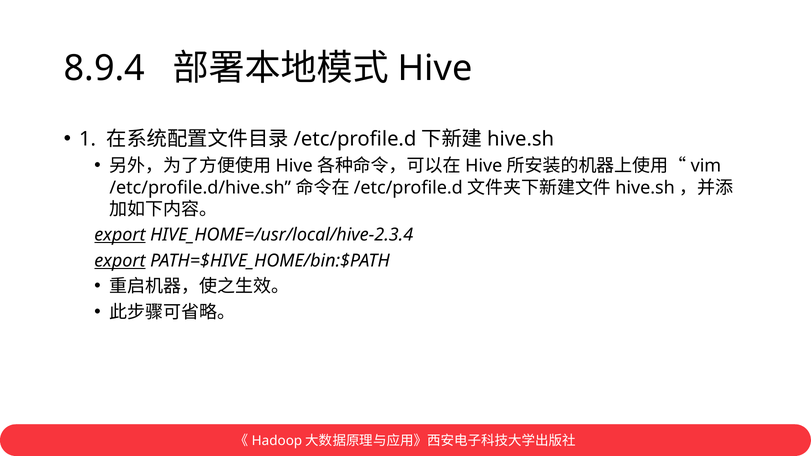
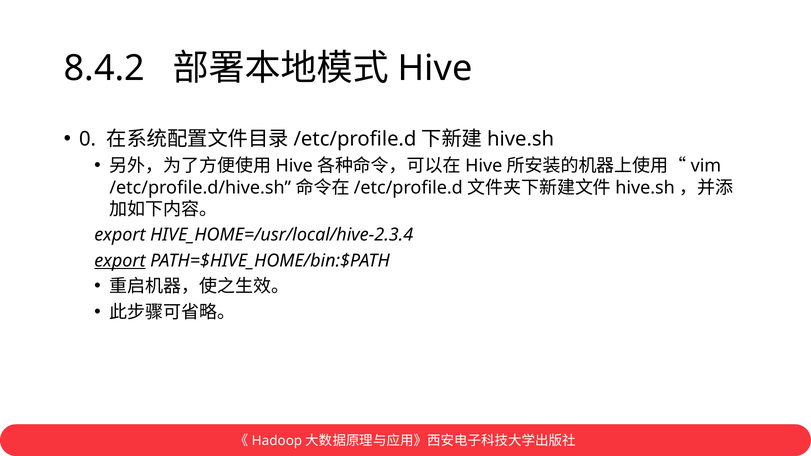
8.9.4: 8.9.4 -> 8.4.2
1: 1 -> 0
export at (120, 235) underline: present -> none
